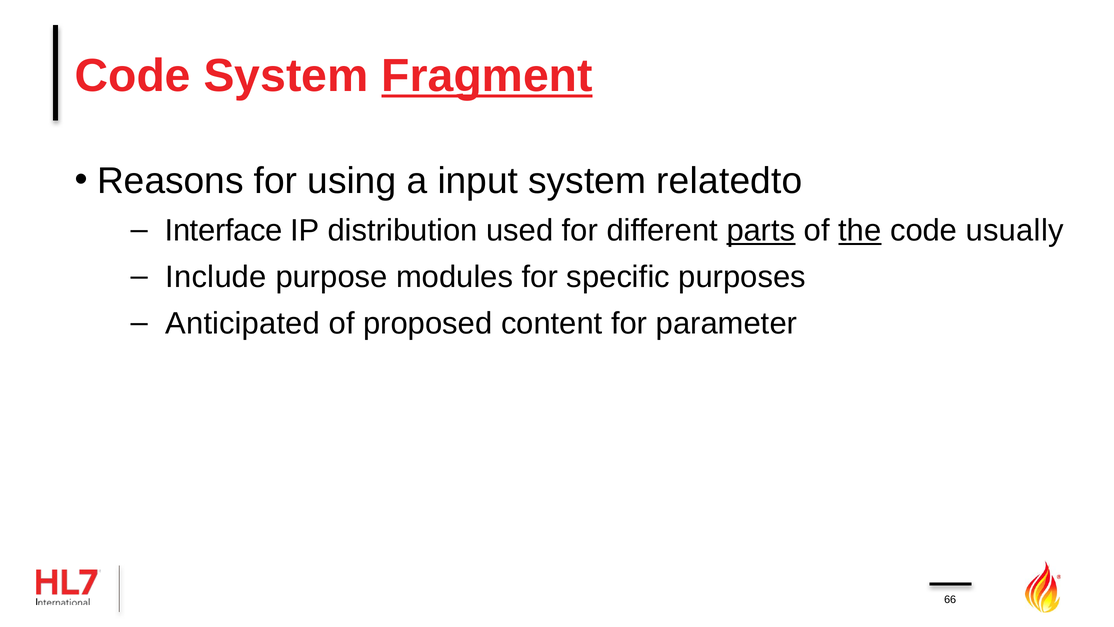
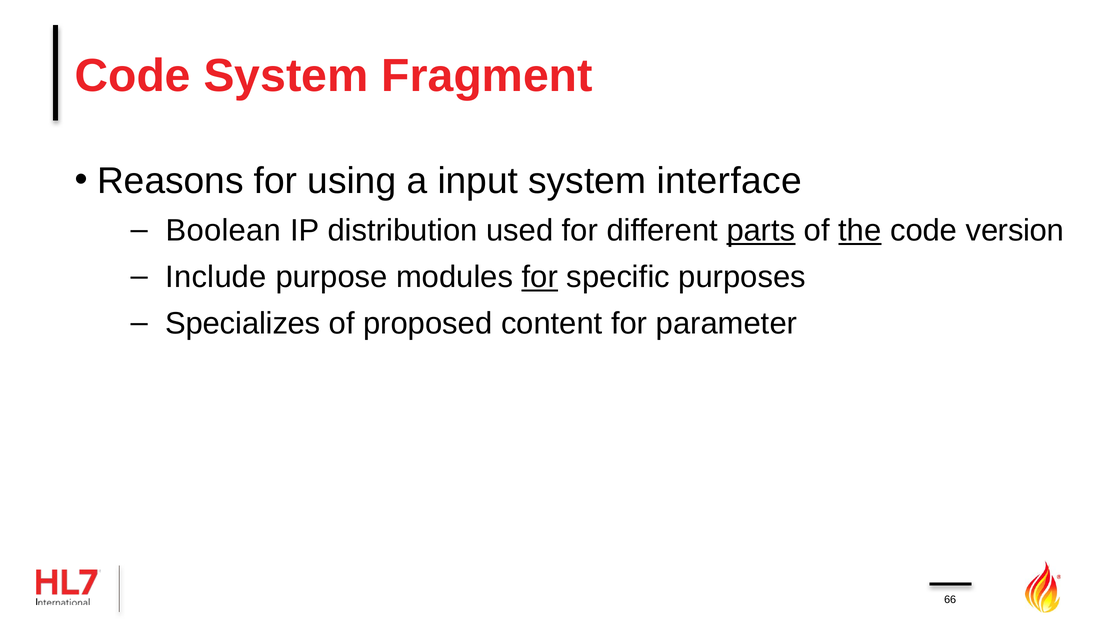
Fragment underline: present -> none
relatedto: relatedto -> interface
Interface: Interface -> Boolean
usually: usually -> version
for at (540, 277) underline: none -> present
Anticipated: Anticipated -> Specializes
